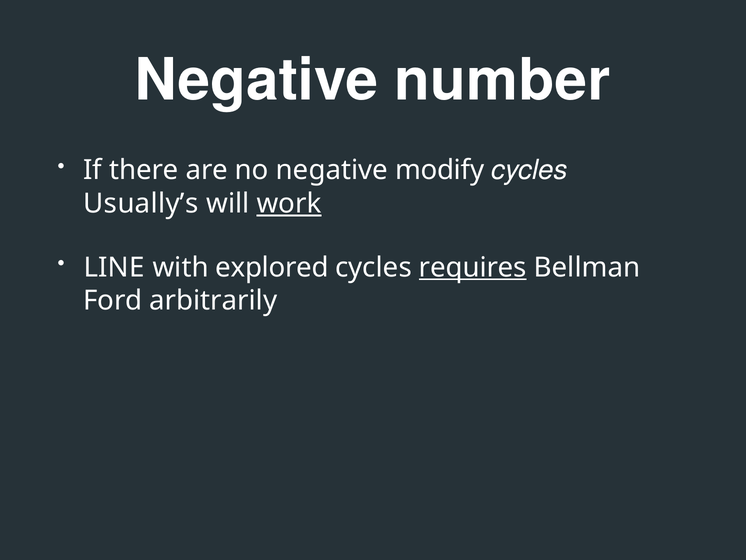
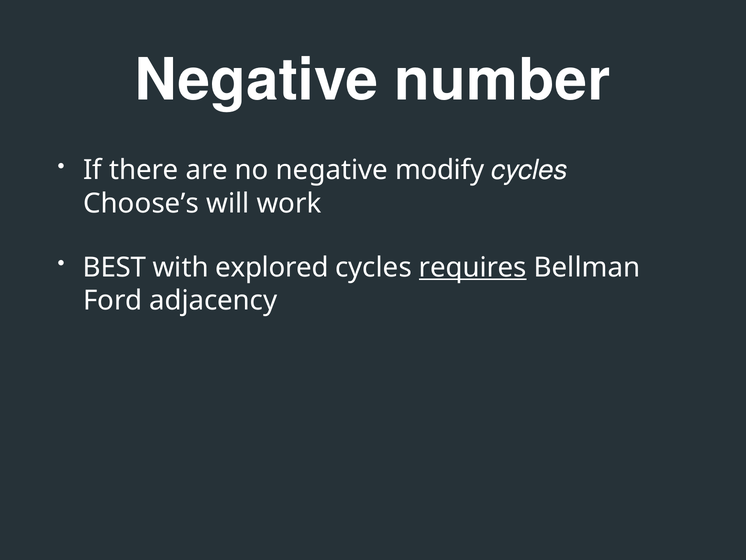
Usually’s: Usually’s -> Choose’s
work underline: present -> none
LINE: LINE -> BEST
arbitrarily: arbitrarily -> adjacency
